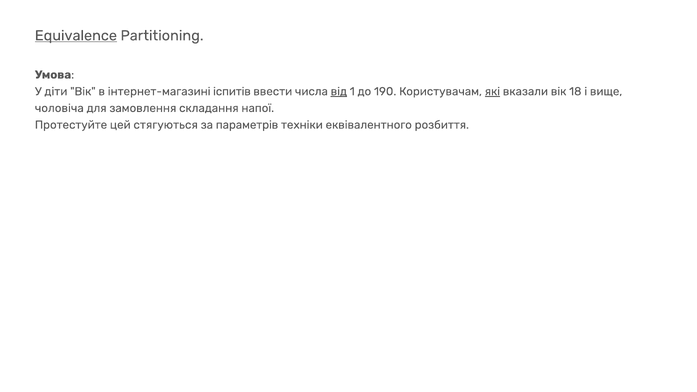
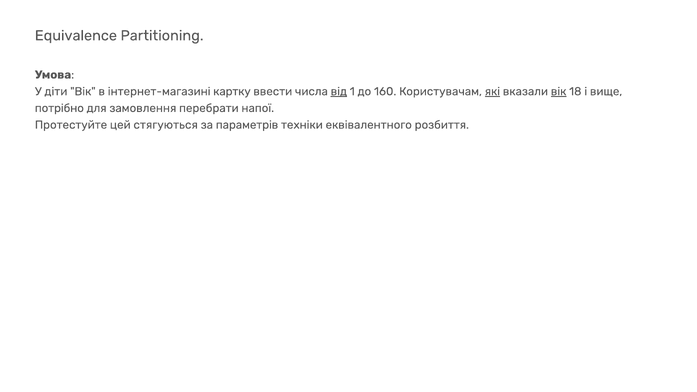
Equivalence underline: present -> none
іспитів: іспитів -> картку
190: 190 -> 160
вік at (559, 91) underline: none -> present
чоловіча: чоловіча -> потрібно
складання: складання -> перебрати
